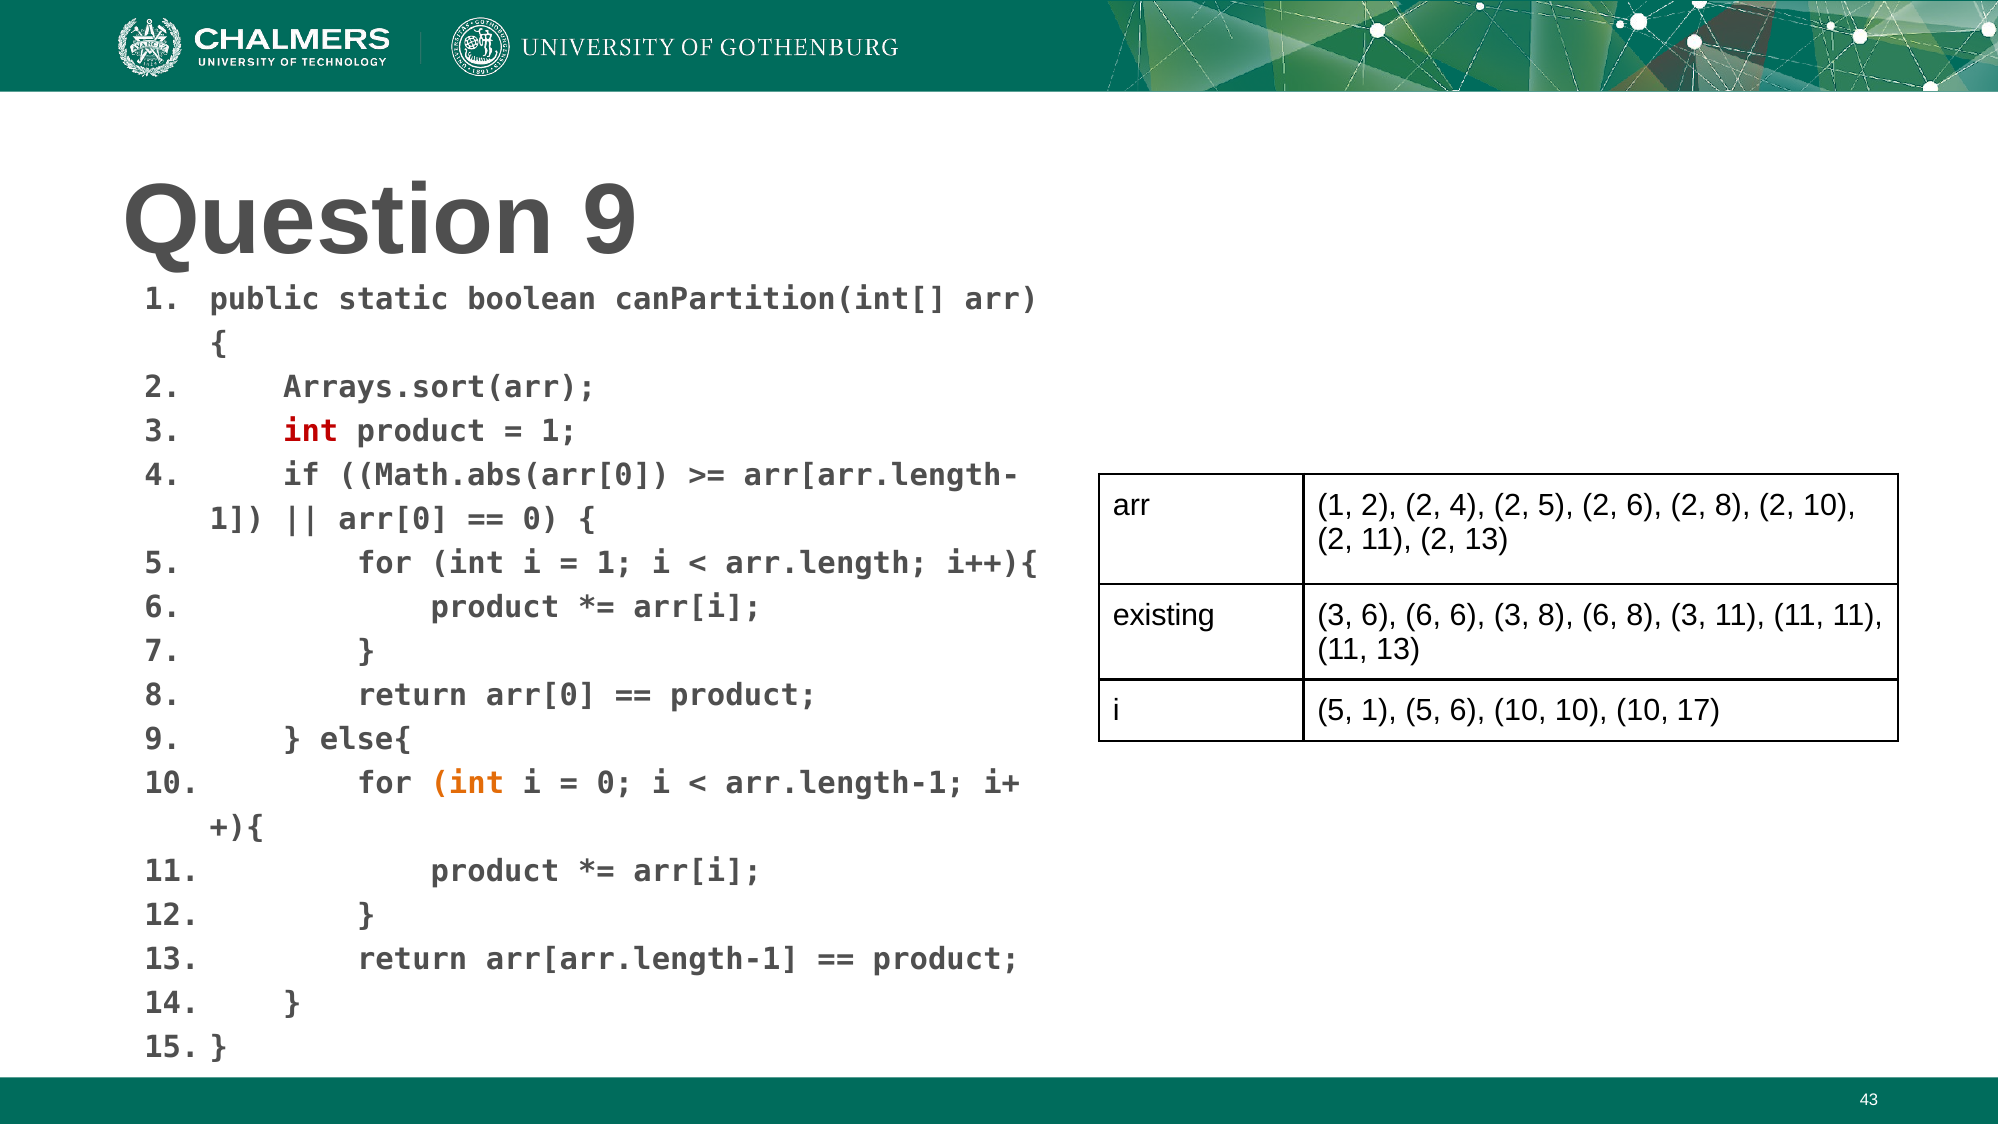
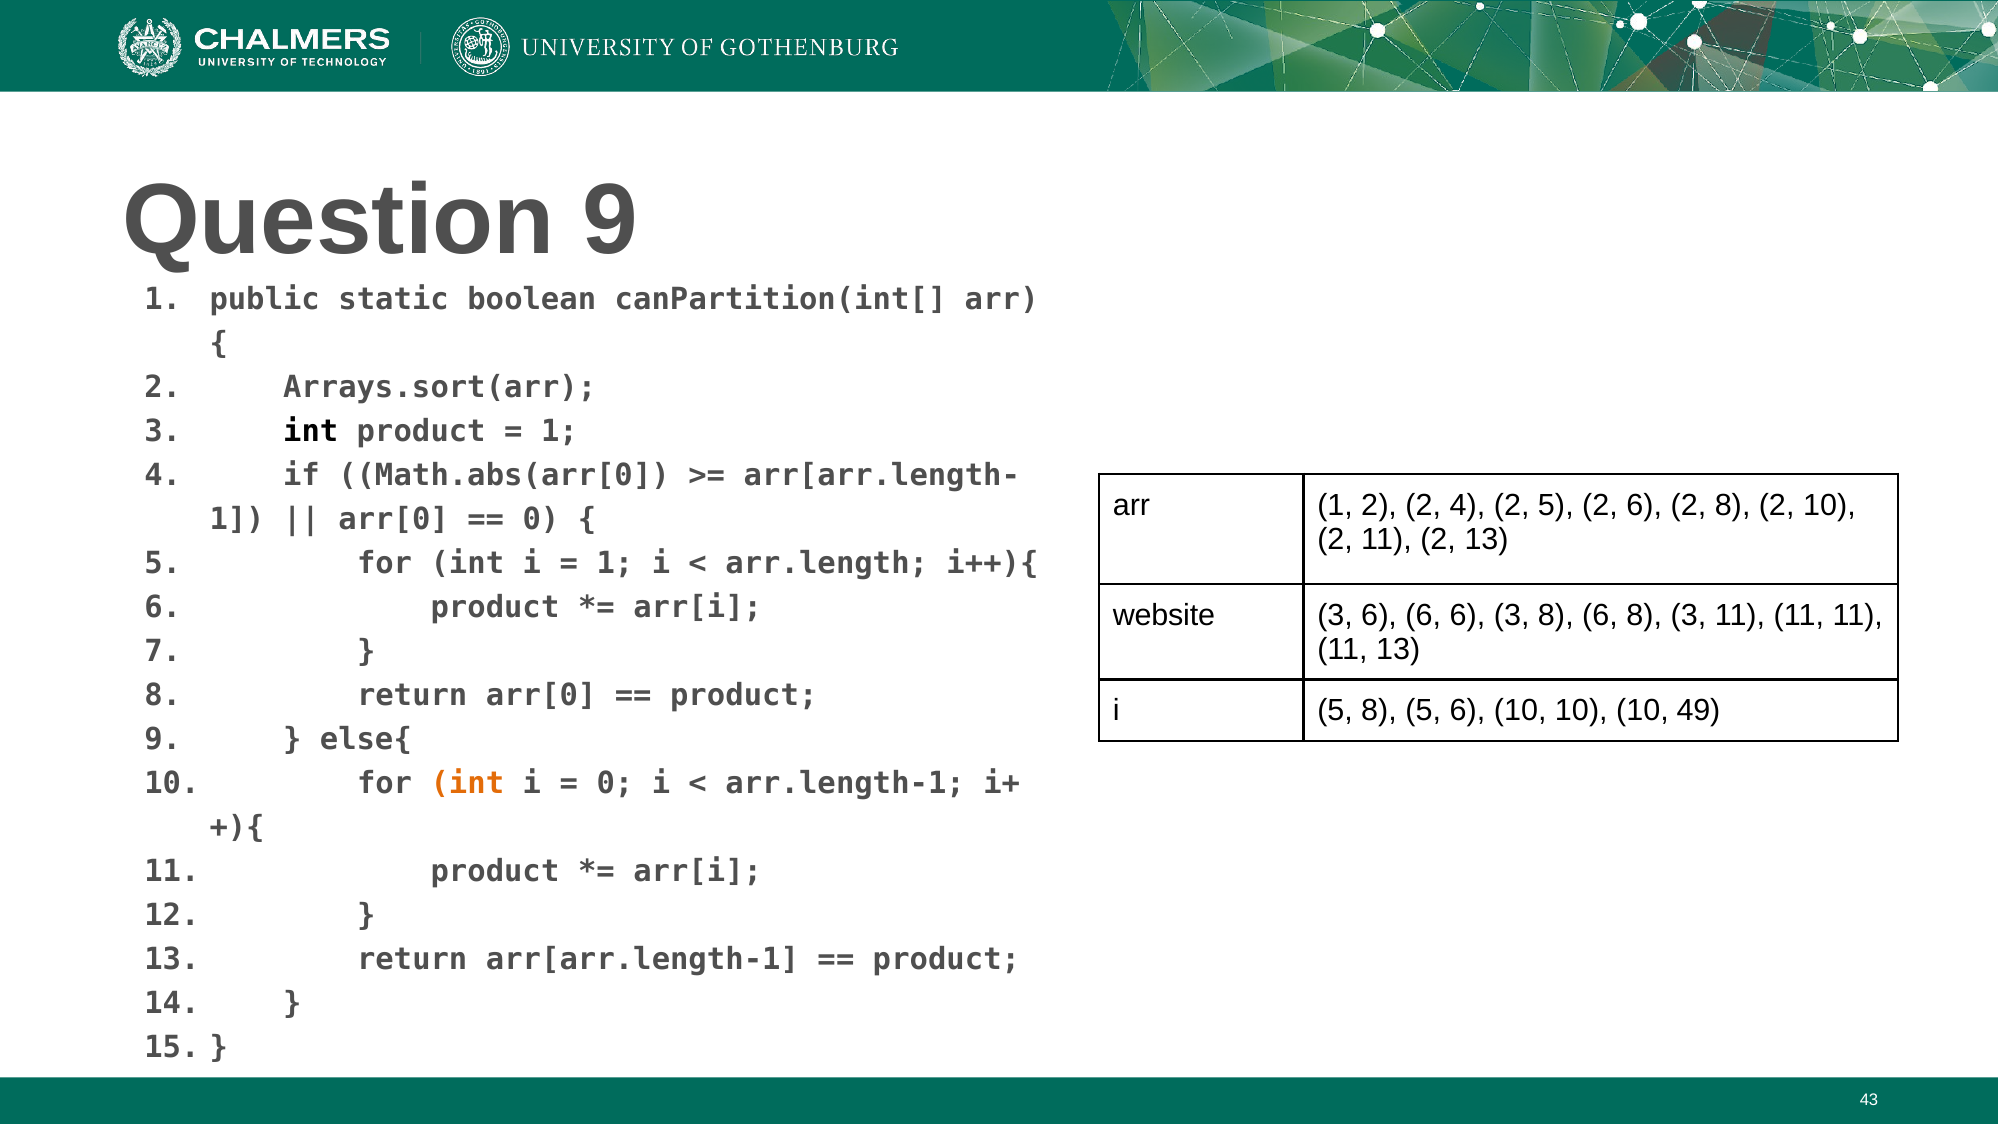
int at (311, 432) colour: red -> black
existing: existing -> website
5 1: 1 -> 8
17: 17 -> 49
